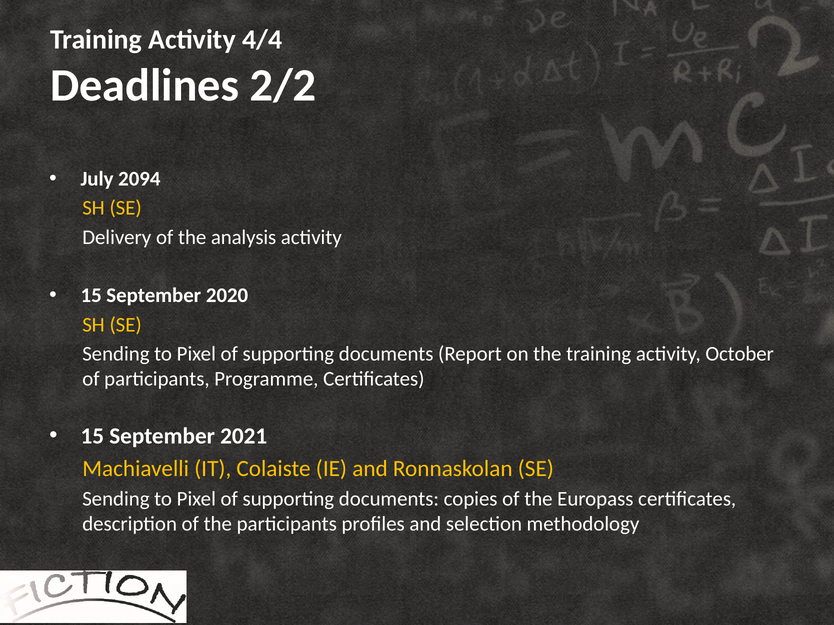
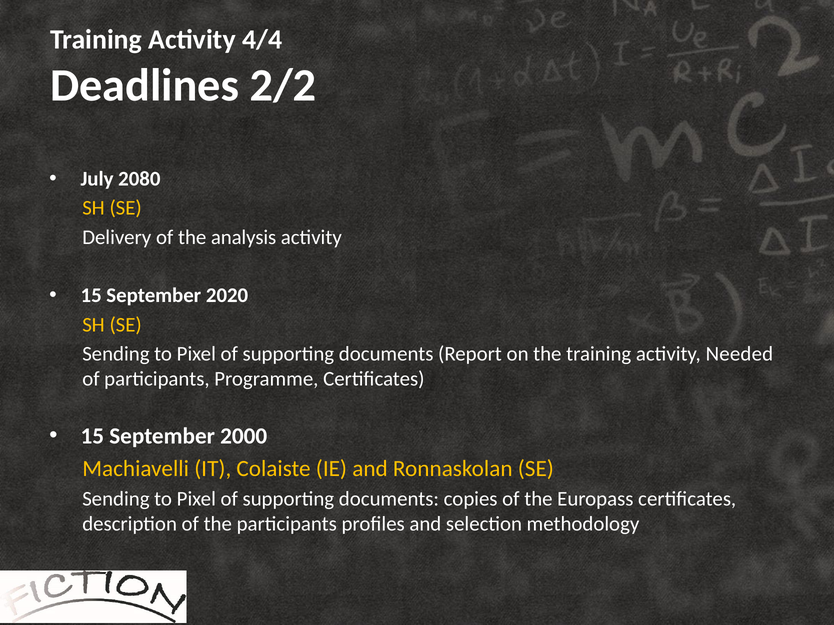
2094: 2094 -> 2080
October: October -> Needed
2021: 2021 -> 2000
